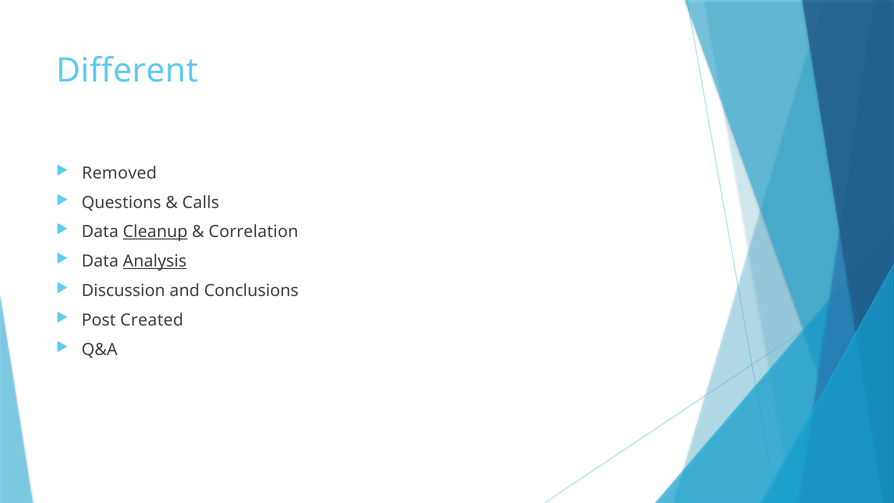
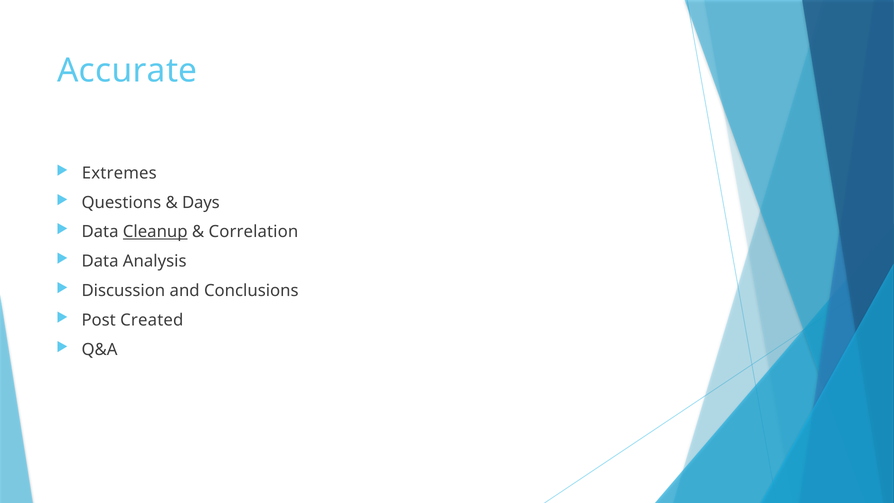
Different: Different -> Accurate
Removed: Removed -> Extremes
Calls: Calls -> Days
Analysis underline: present -> none
